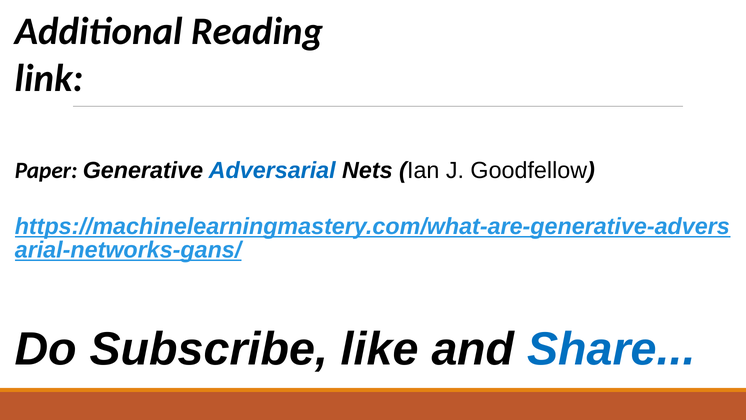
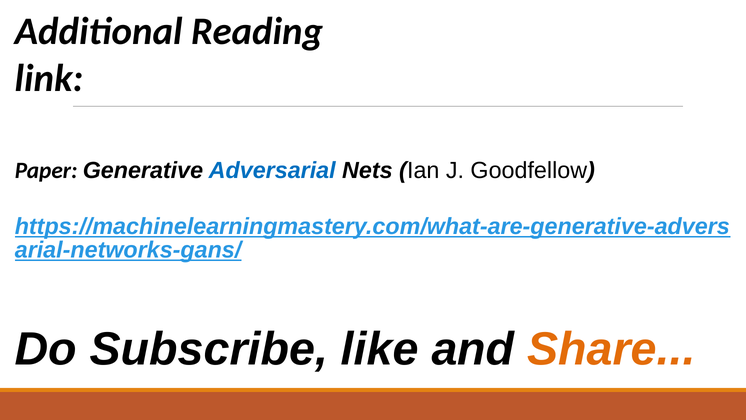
Share colour: blue -> orange
